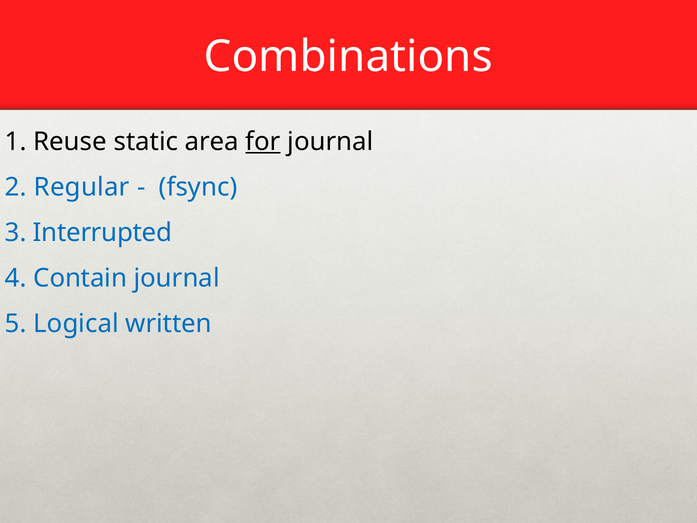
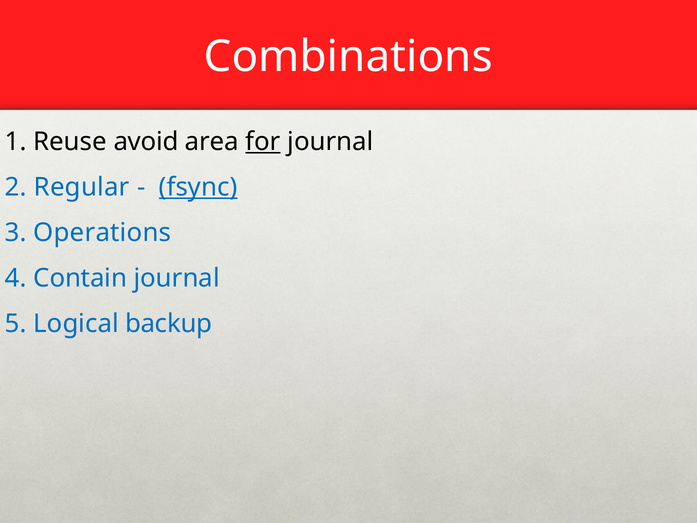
static: static -> avoid
fsync underline: none -> present
Interrupted: Interrupted -> Operations
written: written -> backup
